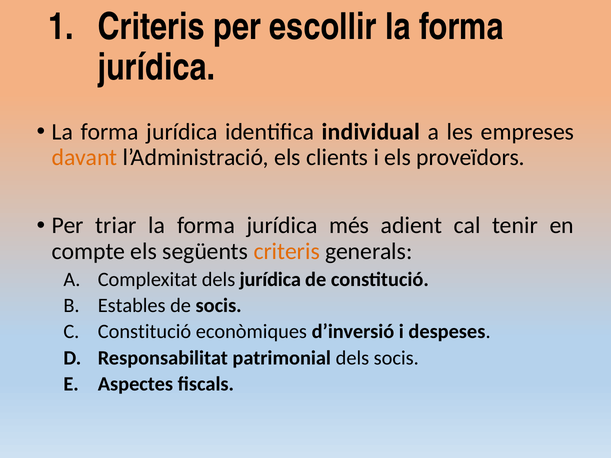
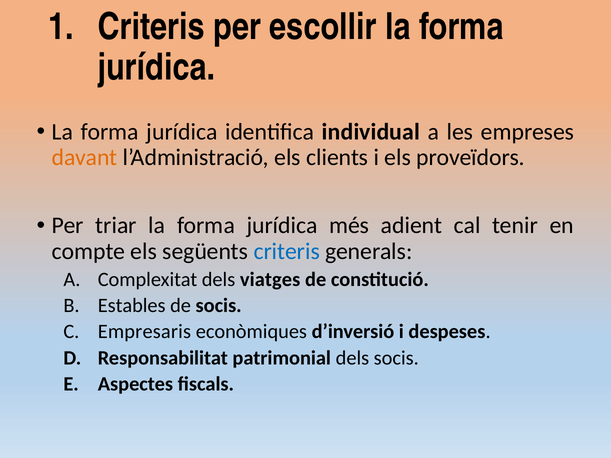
criteris at (287, 251) colour: orange -> blue
dels jurídica: jurídica -> viatges
Constitució at (144, 332): Constitució -> Empresaris
